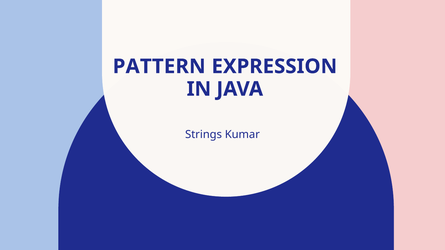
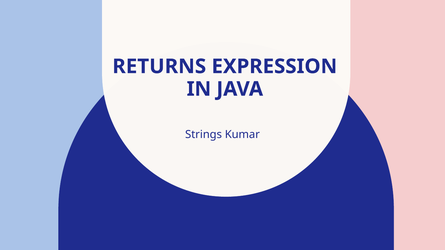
PATTERN: PATTERN -> RETURNS
